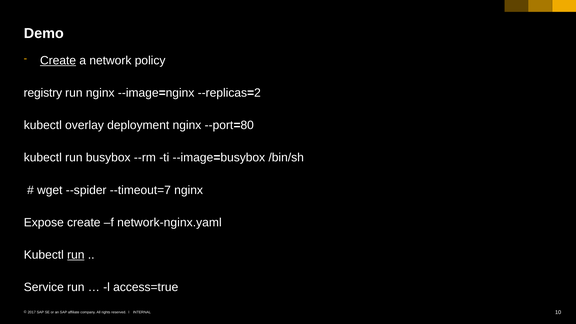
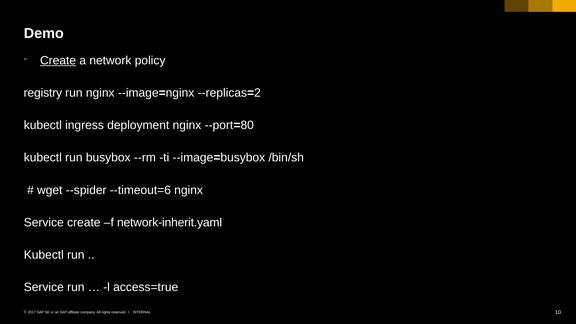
overlay: overlay -> ingress
--timeout=7: --timeout=7 -> --timeout=6
Expose at (44, 222): Expose -> Service
network-nginx.yaml: network-nginx.yaml -> network-inherit.yaml
run at (76, 255) underline: present -> none
